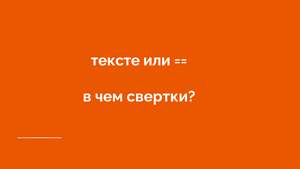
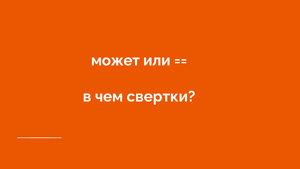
тексте: тексте -> может
